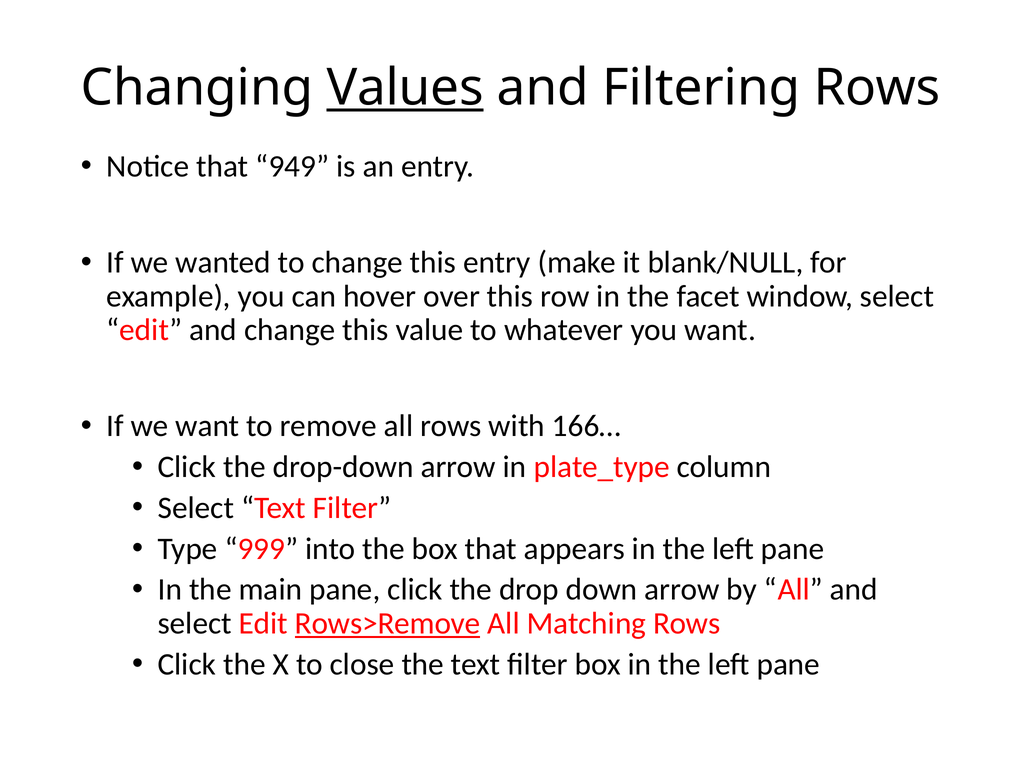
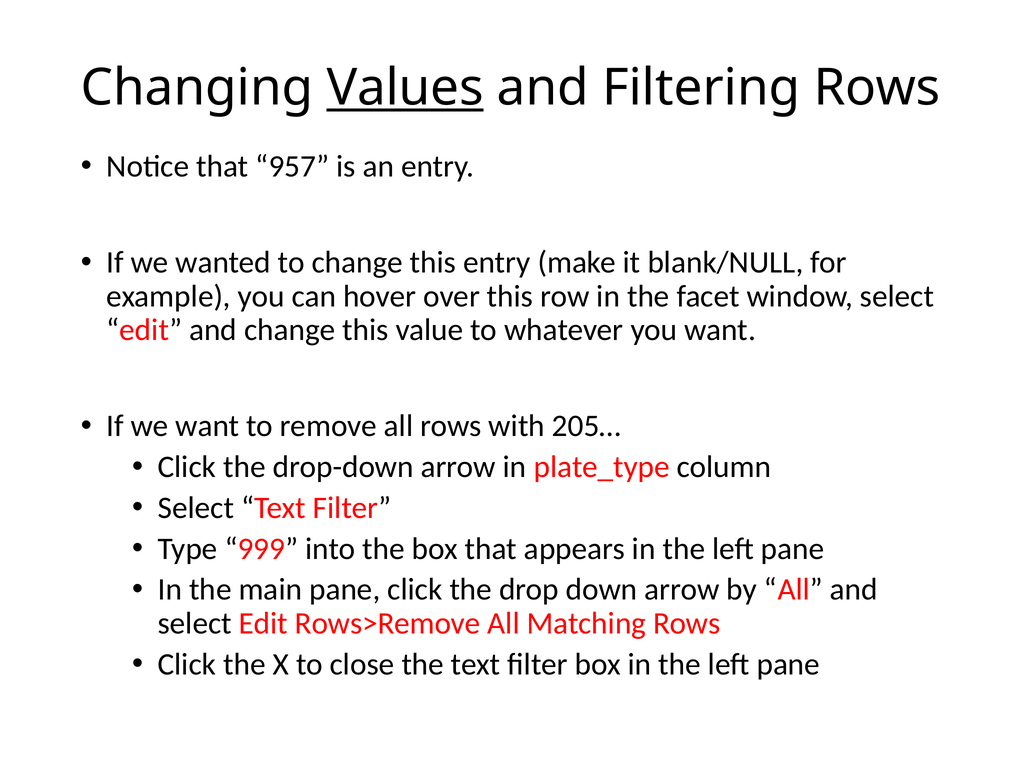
949: 949 -> 957
166…: 166… -> 205…
Rows>Remove underline: present -> none
